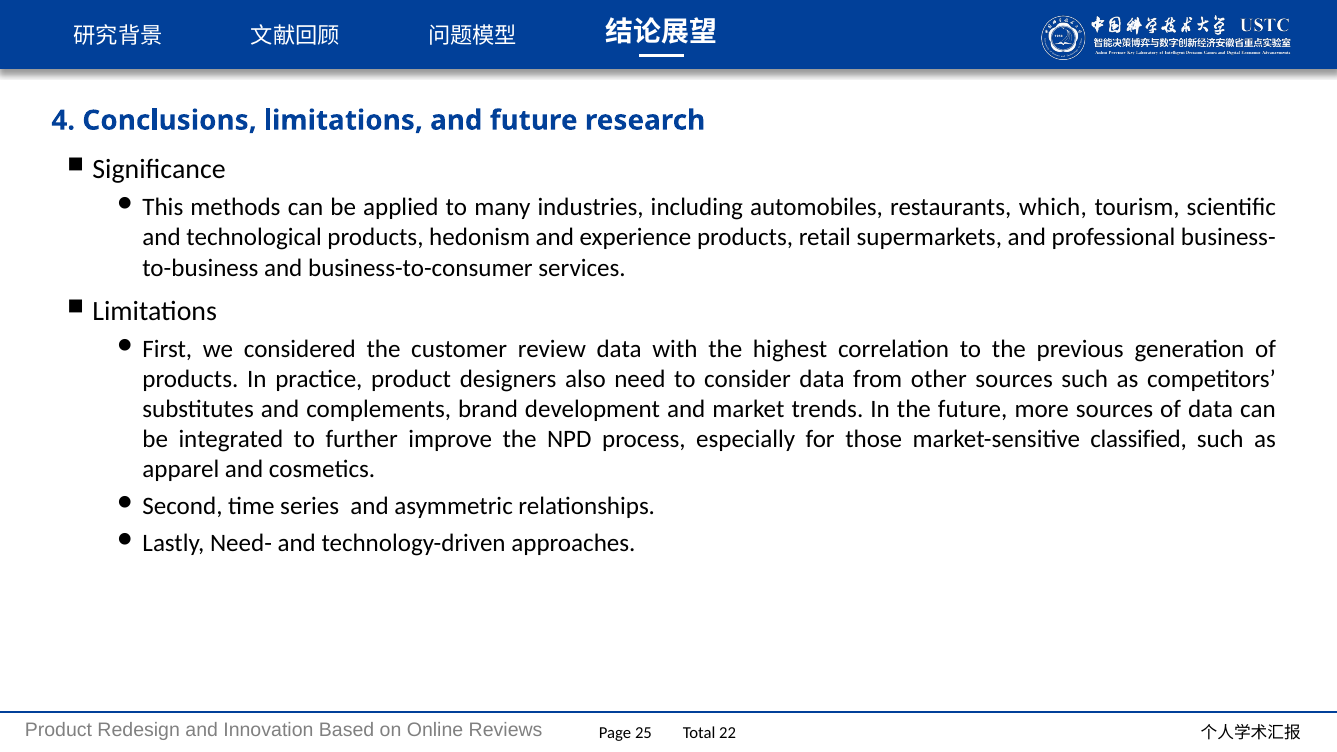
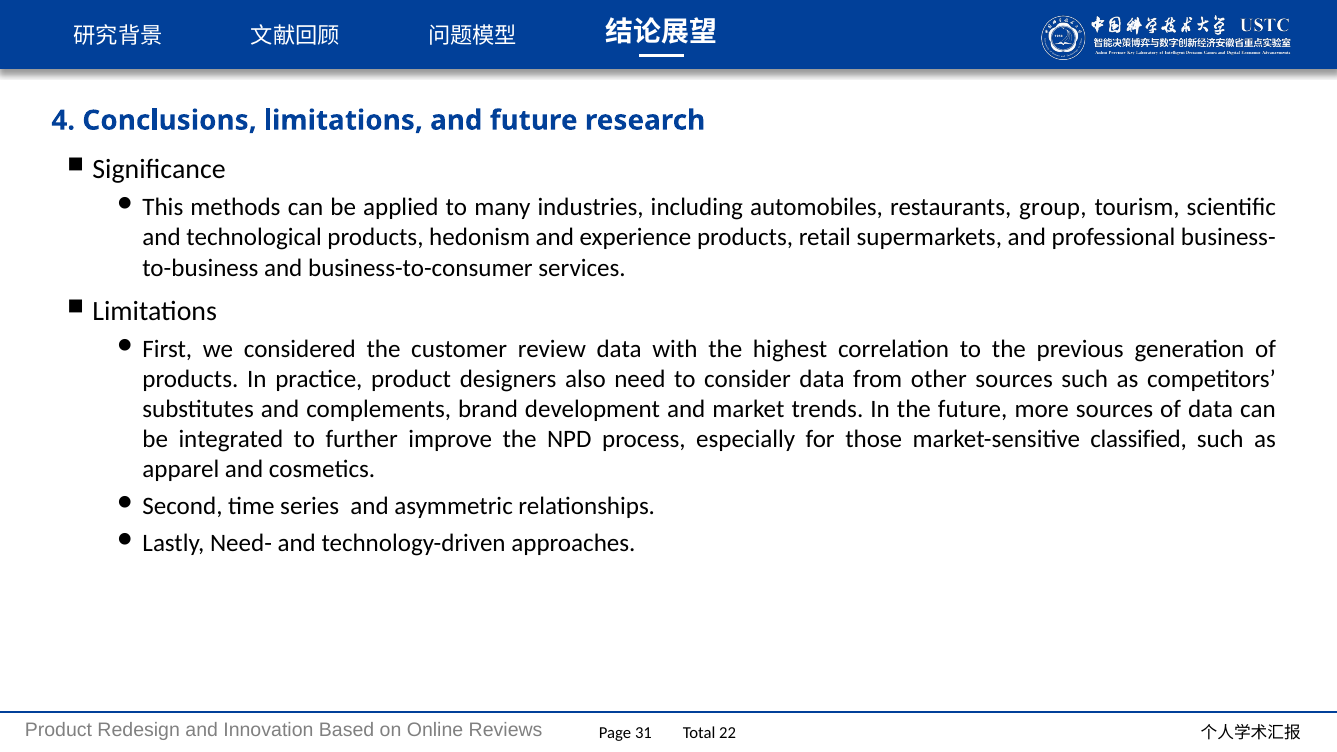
which: which -> group
25: 25 -> 31
